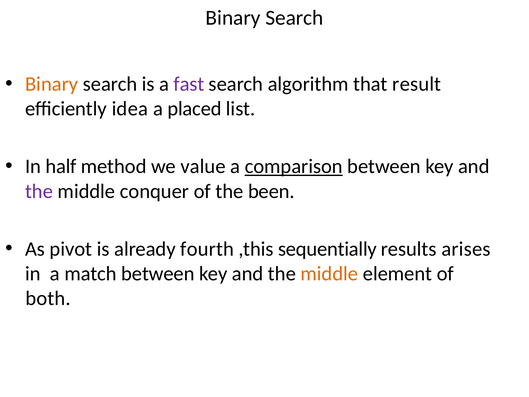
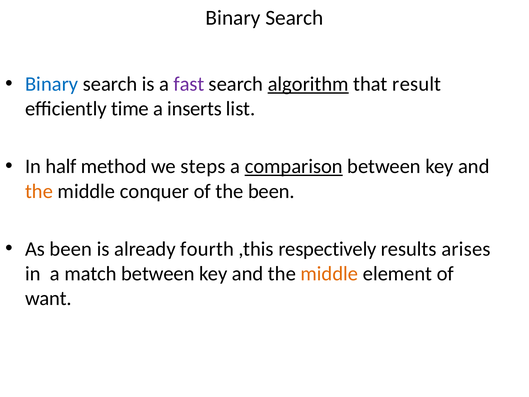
Binary at (52, 84) colour: orange -> blue
algorithm underline: none -> present
idea: idea -> time
placed: placed -> inserts
value: value -> steps
the at (39, 191) colour: purple -> orange
As pivot: pivot -> been
sequentially: sequentially -> respectively
both: both -> want
